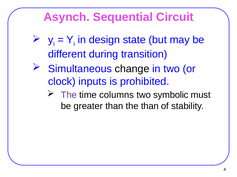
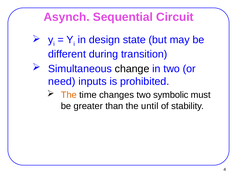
clock: clock -> need
The at (69, 95) colour: purple -> orange
columns: columns -> changes
the than: than -> until
